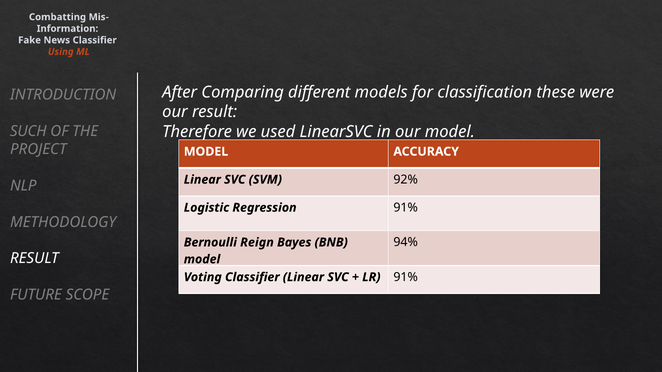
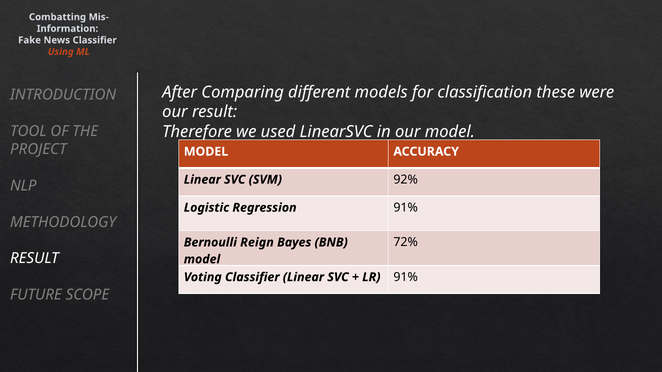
SUCH: SUCH -> TOOL
94%: 94% -> 72%
